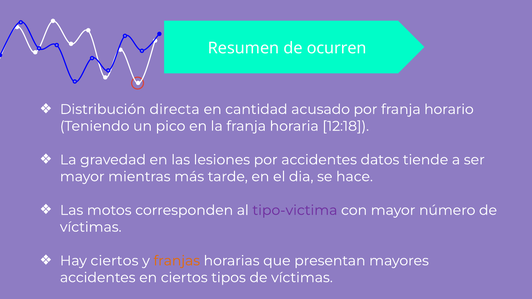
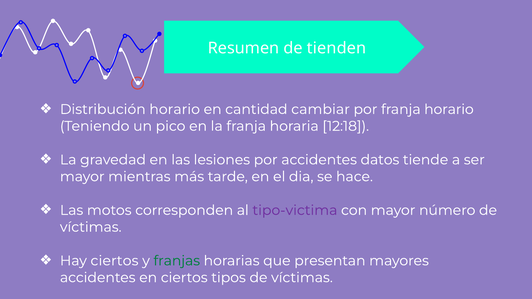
ocurren: ocurren -> tienden
Distribución directa: directa -> horario
acusado: acusado -> cambiar
franjas colour: orange -> green
